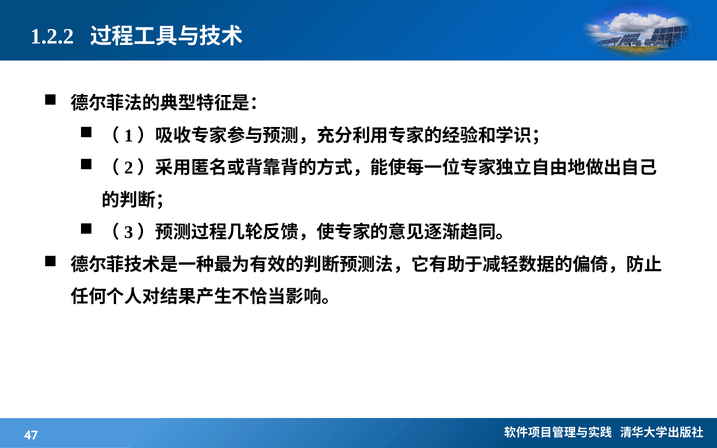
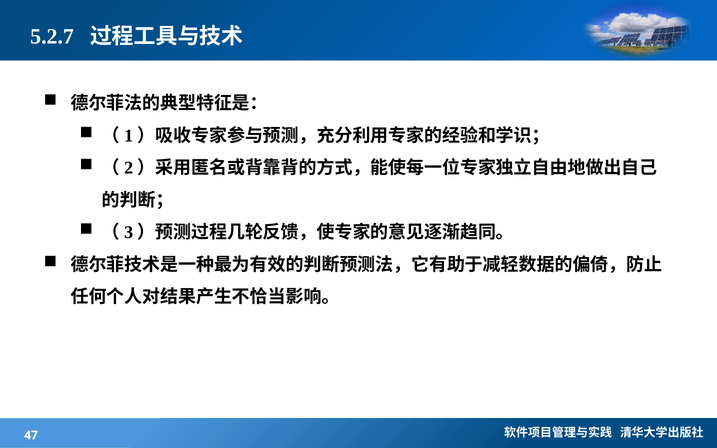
1.2.2: 1.2.2 -> 5.2.7
